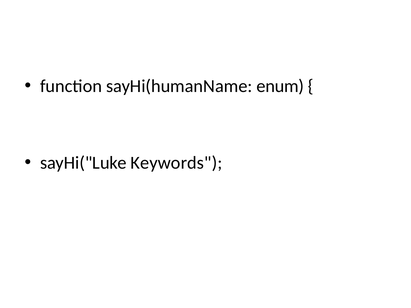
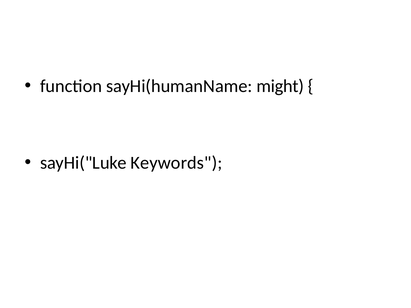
enum: enum -> might
